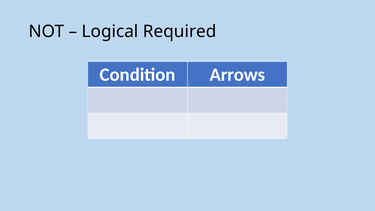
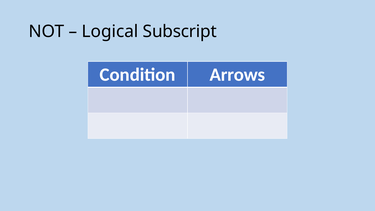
Required: Required -> Subscript
